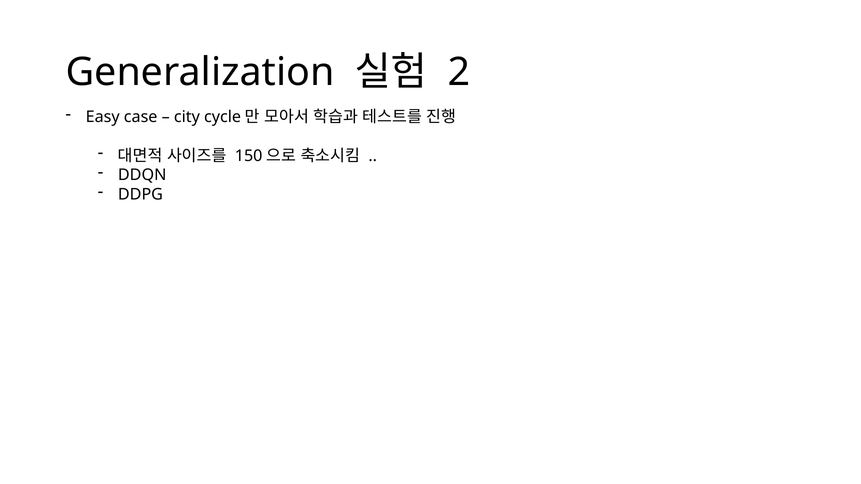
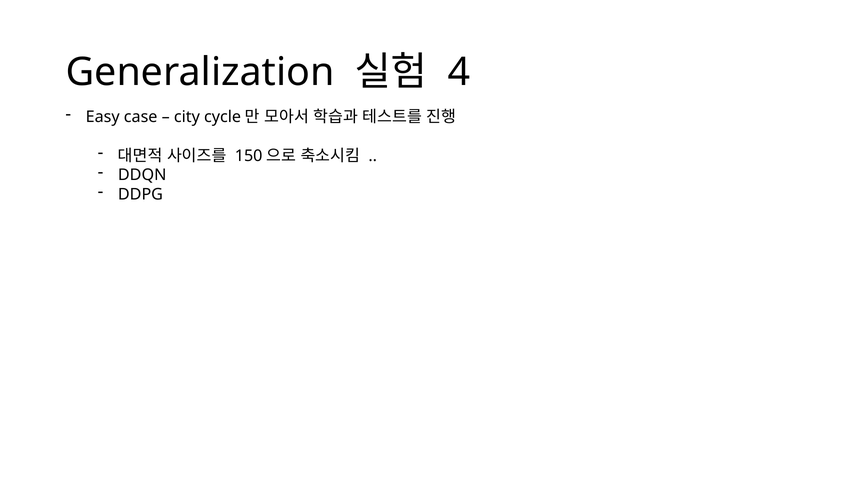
2: 2 -> 4
